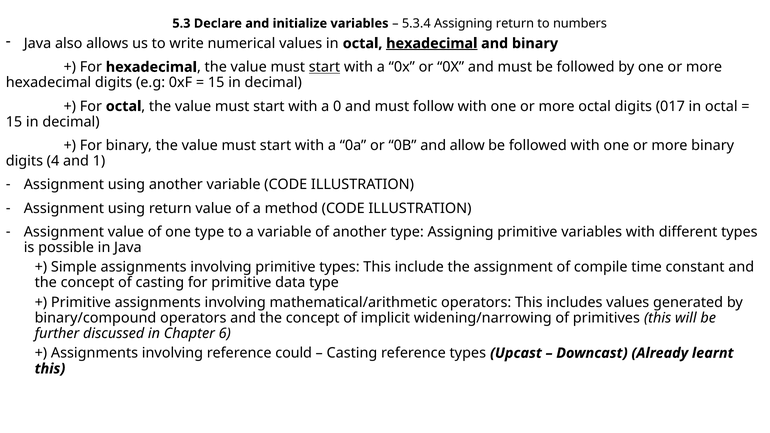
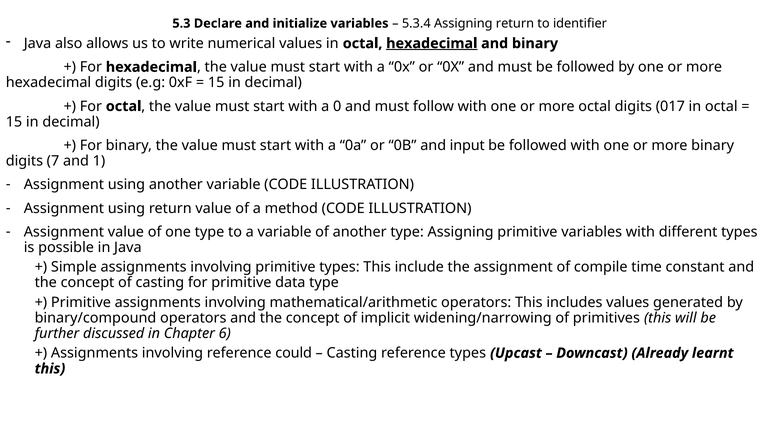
numbers: numbers -> identifier
start at (324, 67) underline: present -> none
allow: allow -> input
4: 4 -> 7
